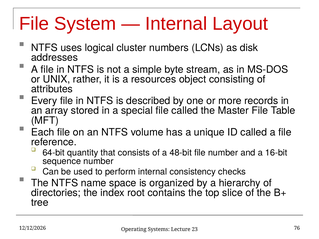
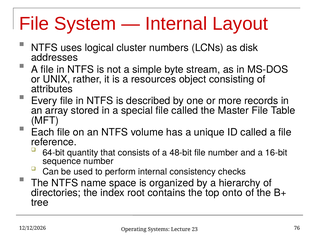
slice: slice -> onto
